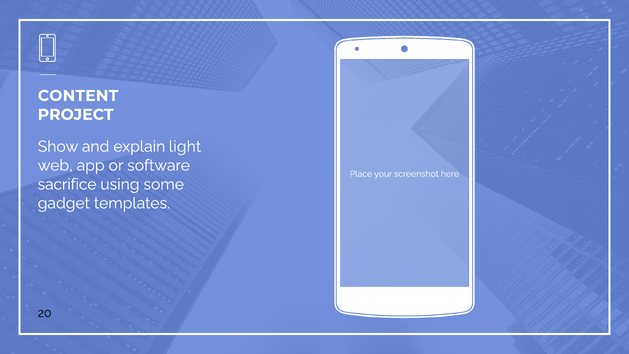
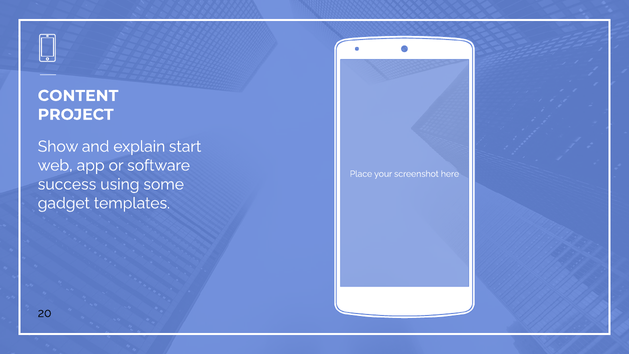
light: light -> start
sacrifice: sacrifice -> success
